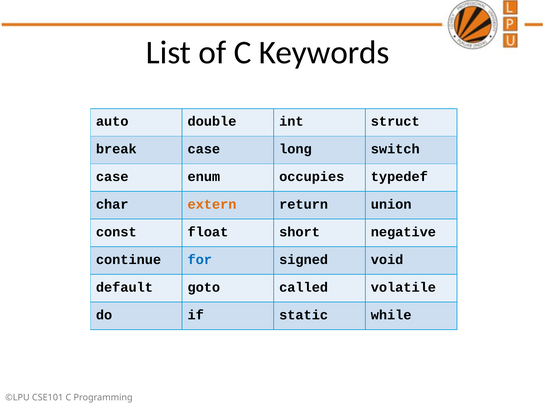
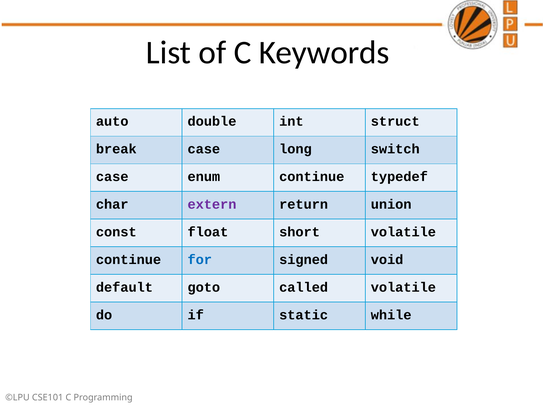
enum occupies: occupies -> continue
extern colour: orange -> purple
short negative: negative -> volatile
